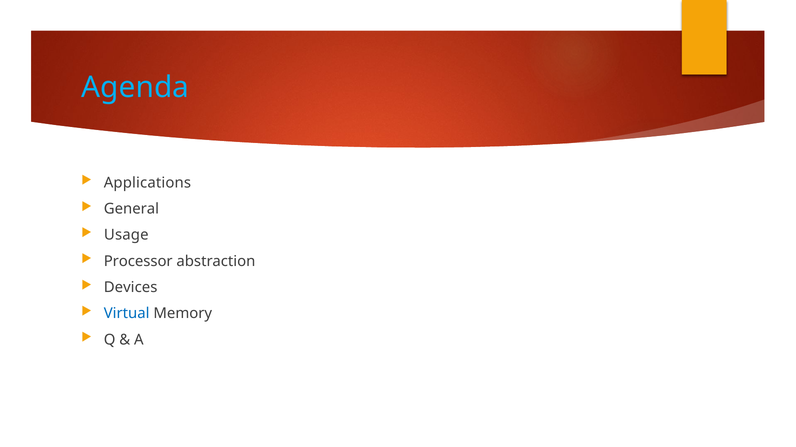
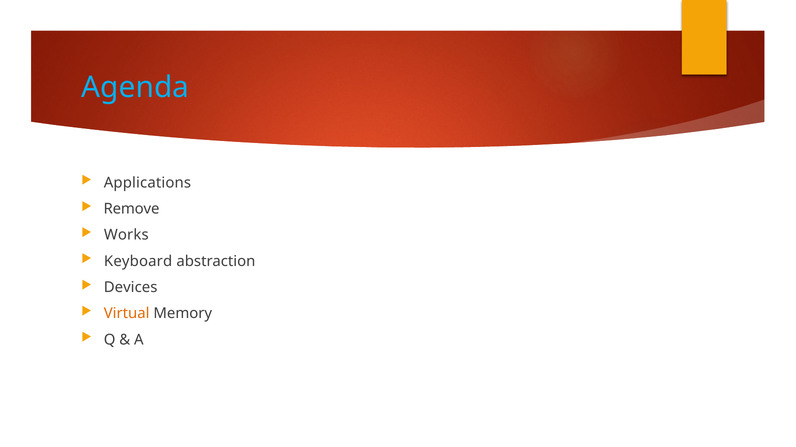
General: General -> Remove
Usage: Usage -> Works
Processor: Processor -> Keyboard
Virtual colour: blue -> orange
